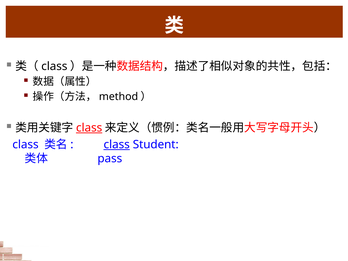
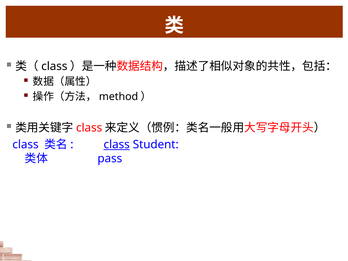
class at (89, 128) underline: present -> none
